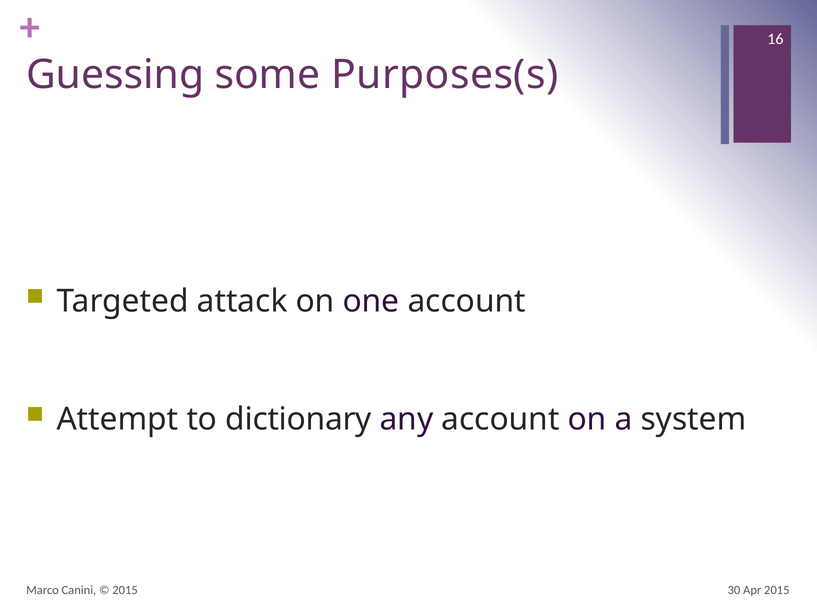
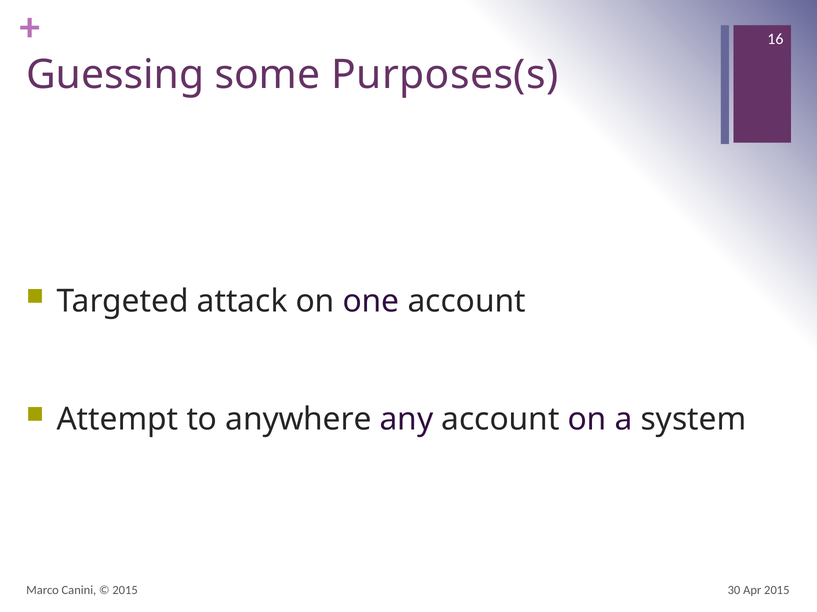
dictionary: dictionary -> anywhere
